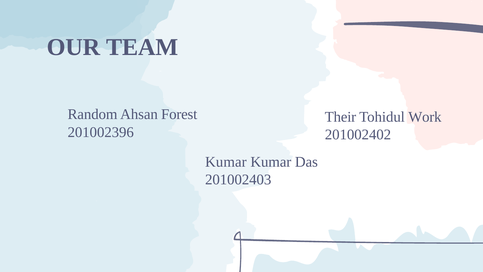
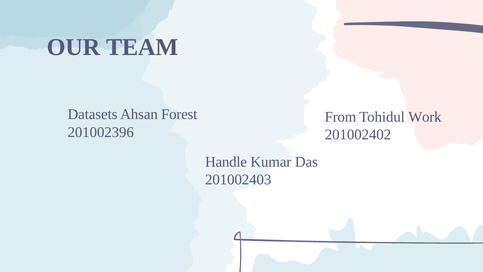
Random: Random -> Datasets
Their: Their -> From
Kumar at (226, 162): Kumar -> Handle
